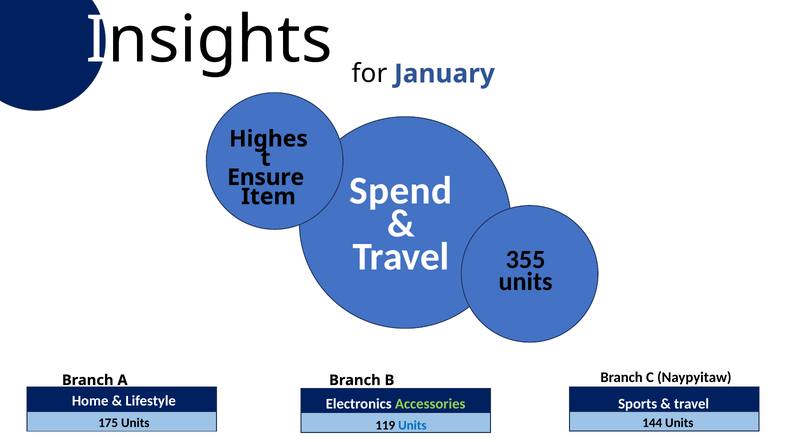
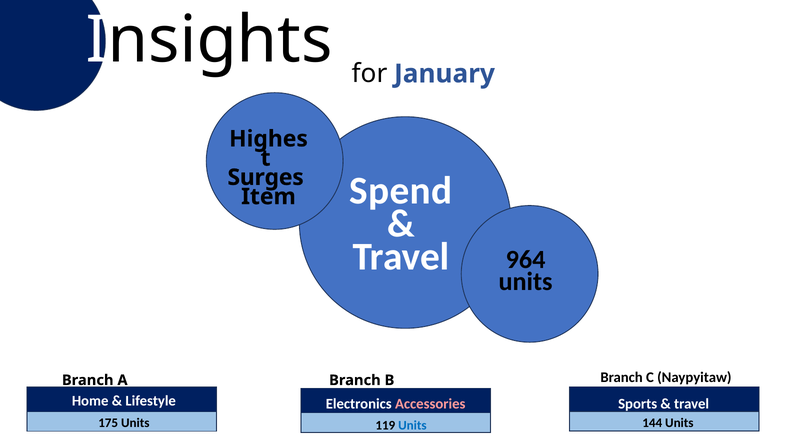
Ensure: Ensure -> Surges
355: 355 -> 964
Accessories colour: light green -> pink
